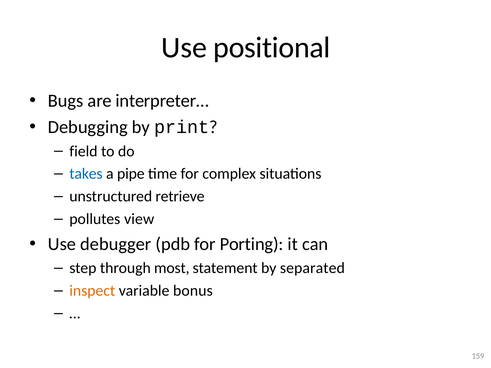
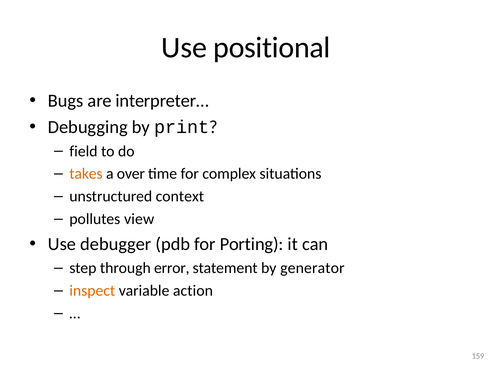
takes colour: blue -> orange
pipe: pipe -> over
retrieve: retrieve -> context
most: most -> error
separated: separated -> generator
bonus: bonus -> action
